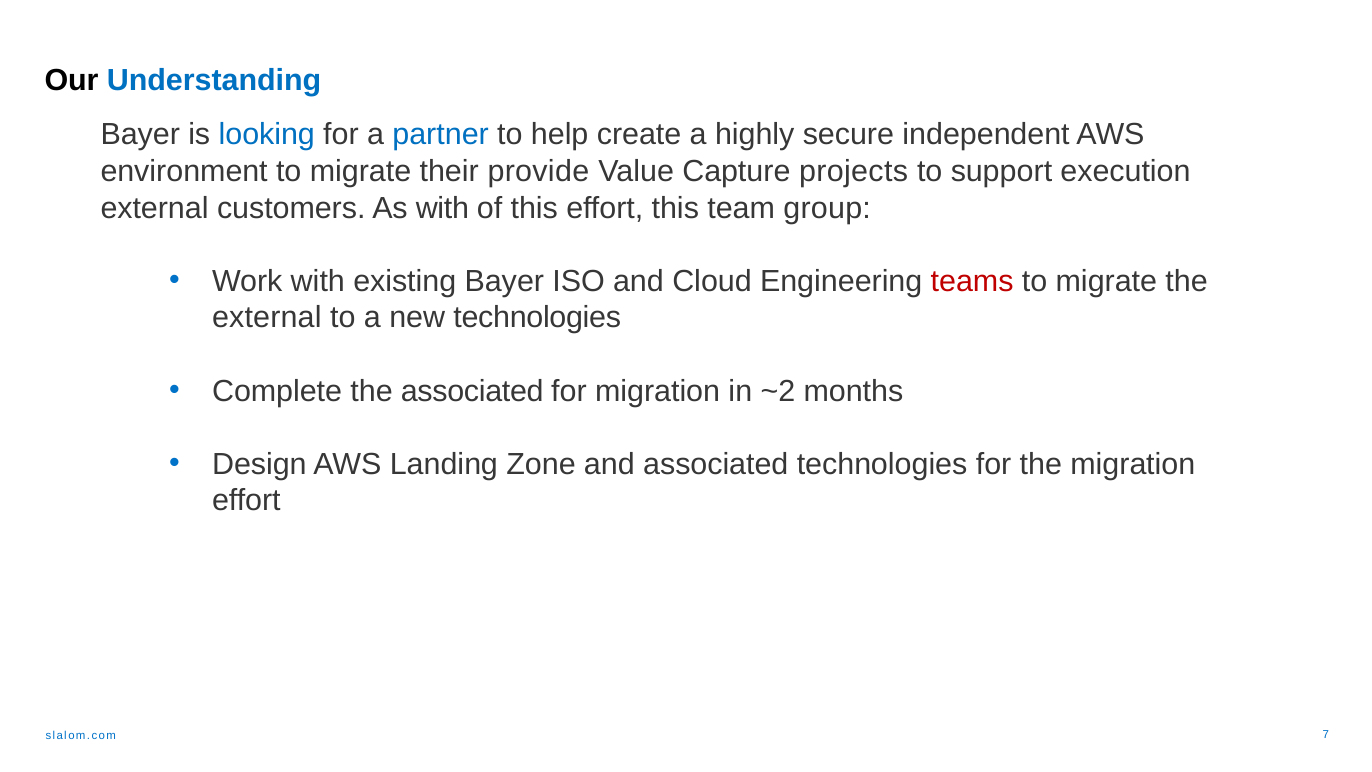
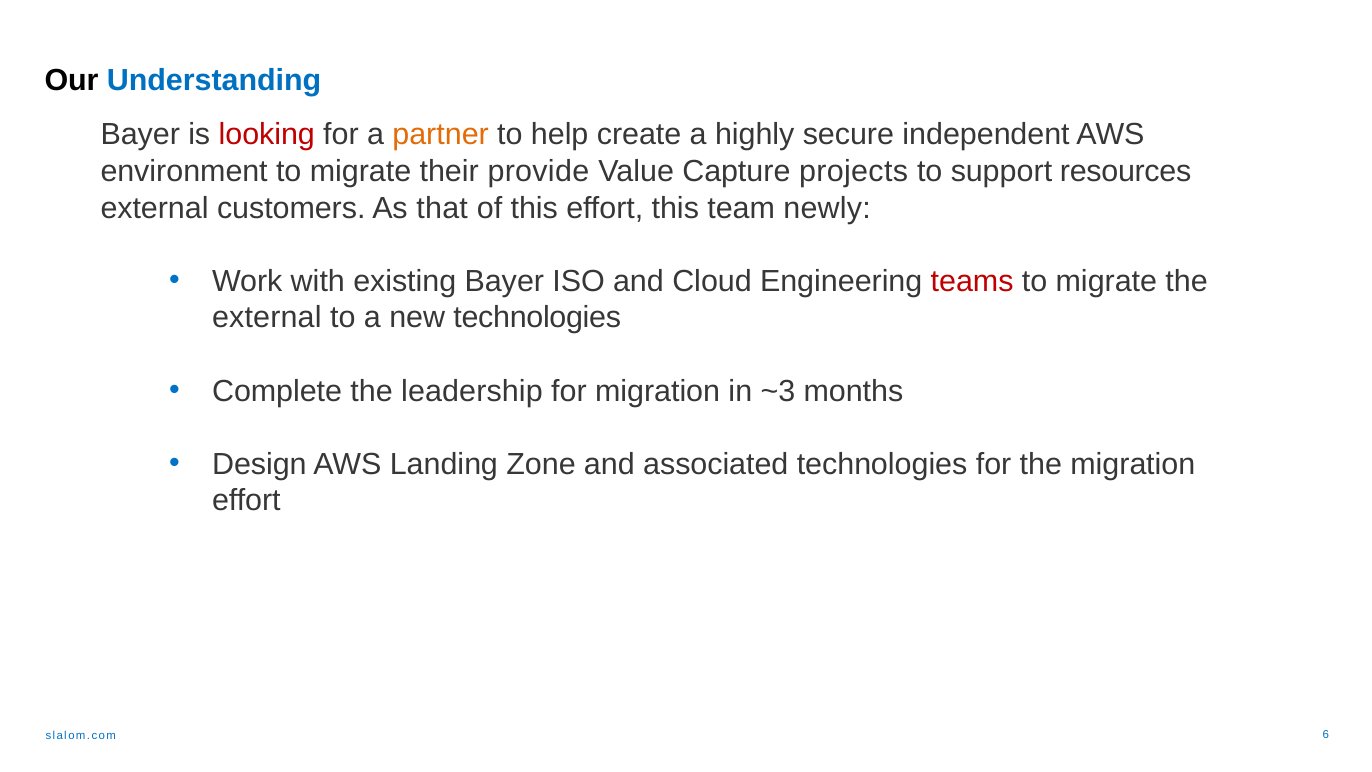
looking colour: blue -> red
partner colour: blue -> orange
execution: execution -> resources
As with: with -> that
group: group -> newly
the associated: associated -> leadership
~2: ~2 -> ~3
7: 7 -> 6
